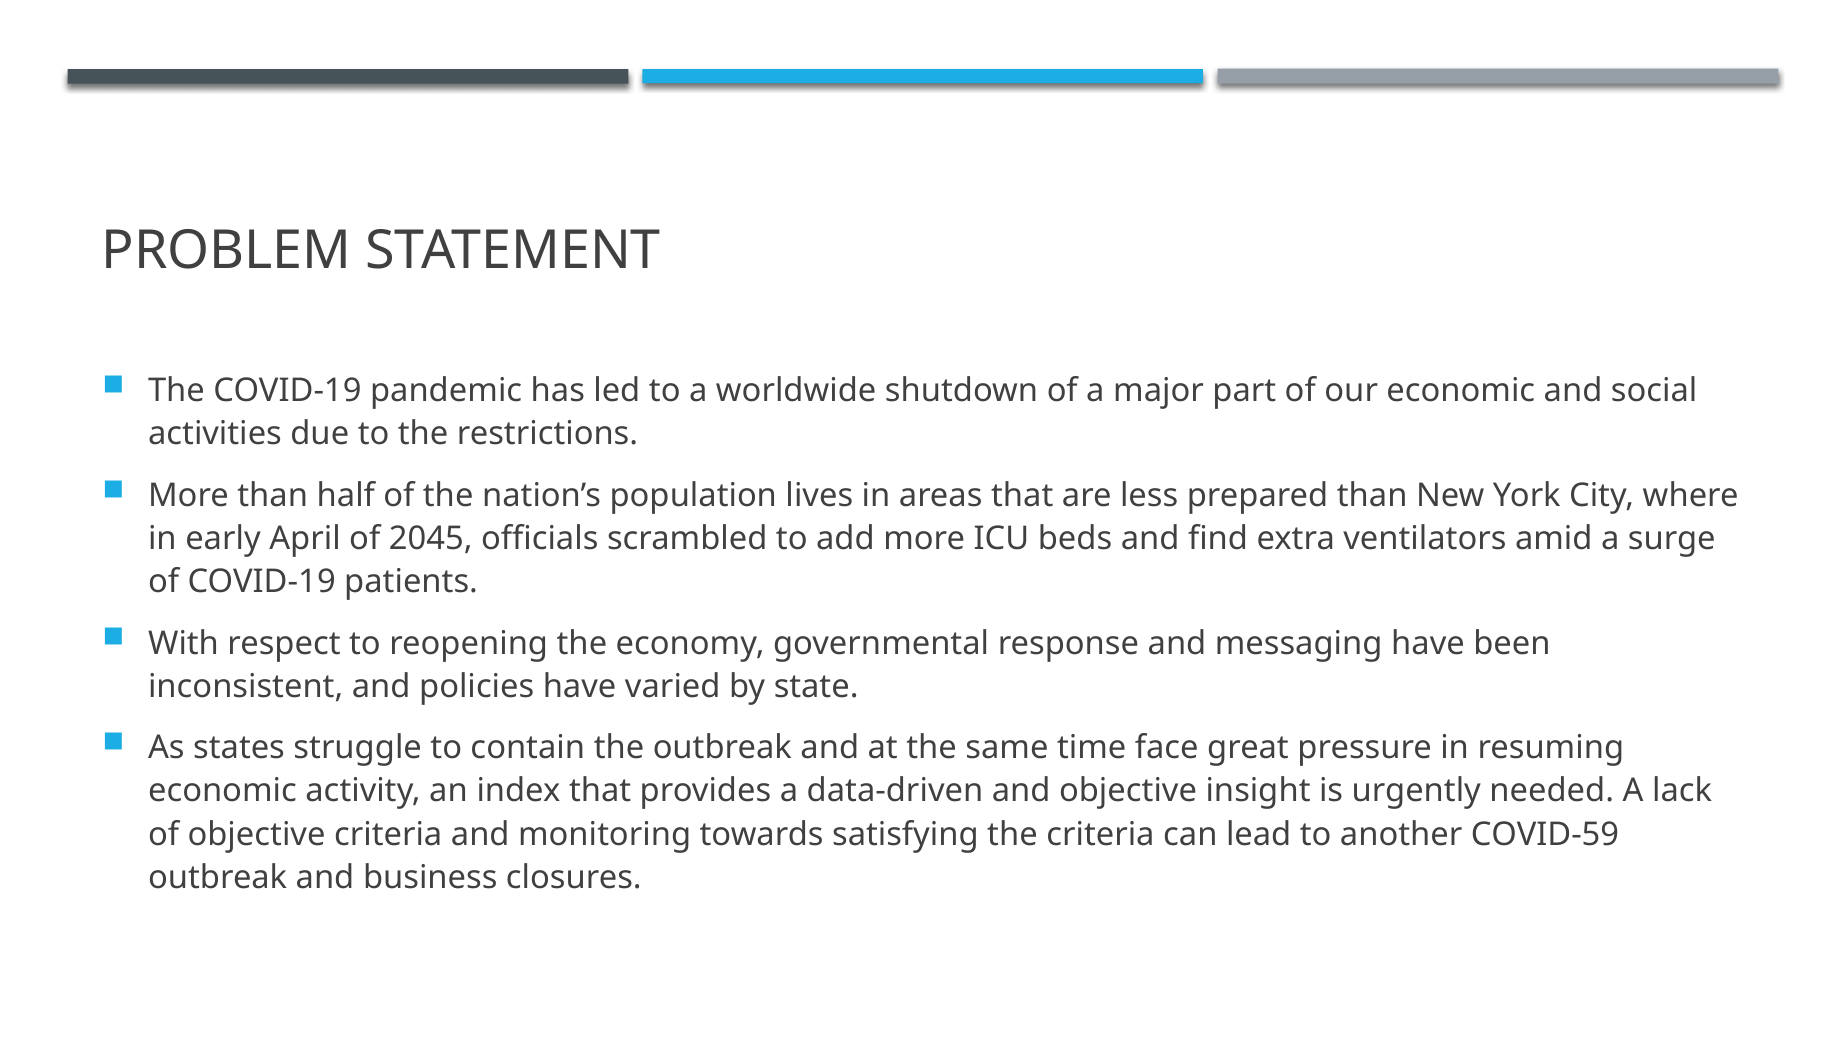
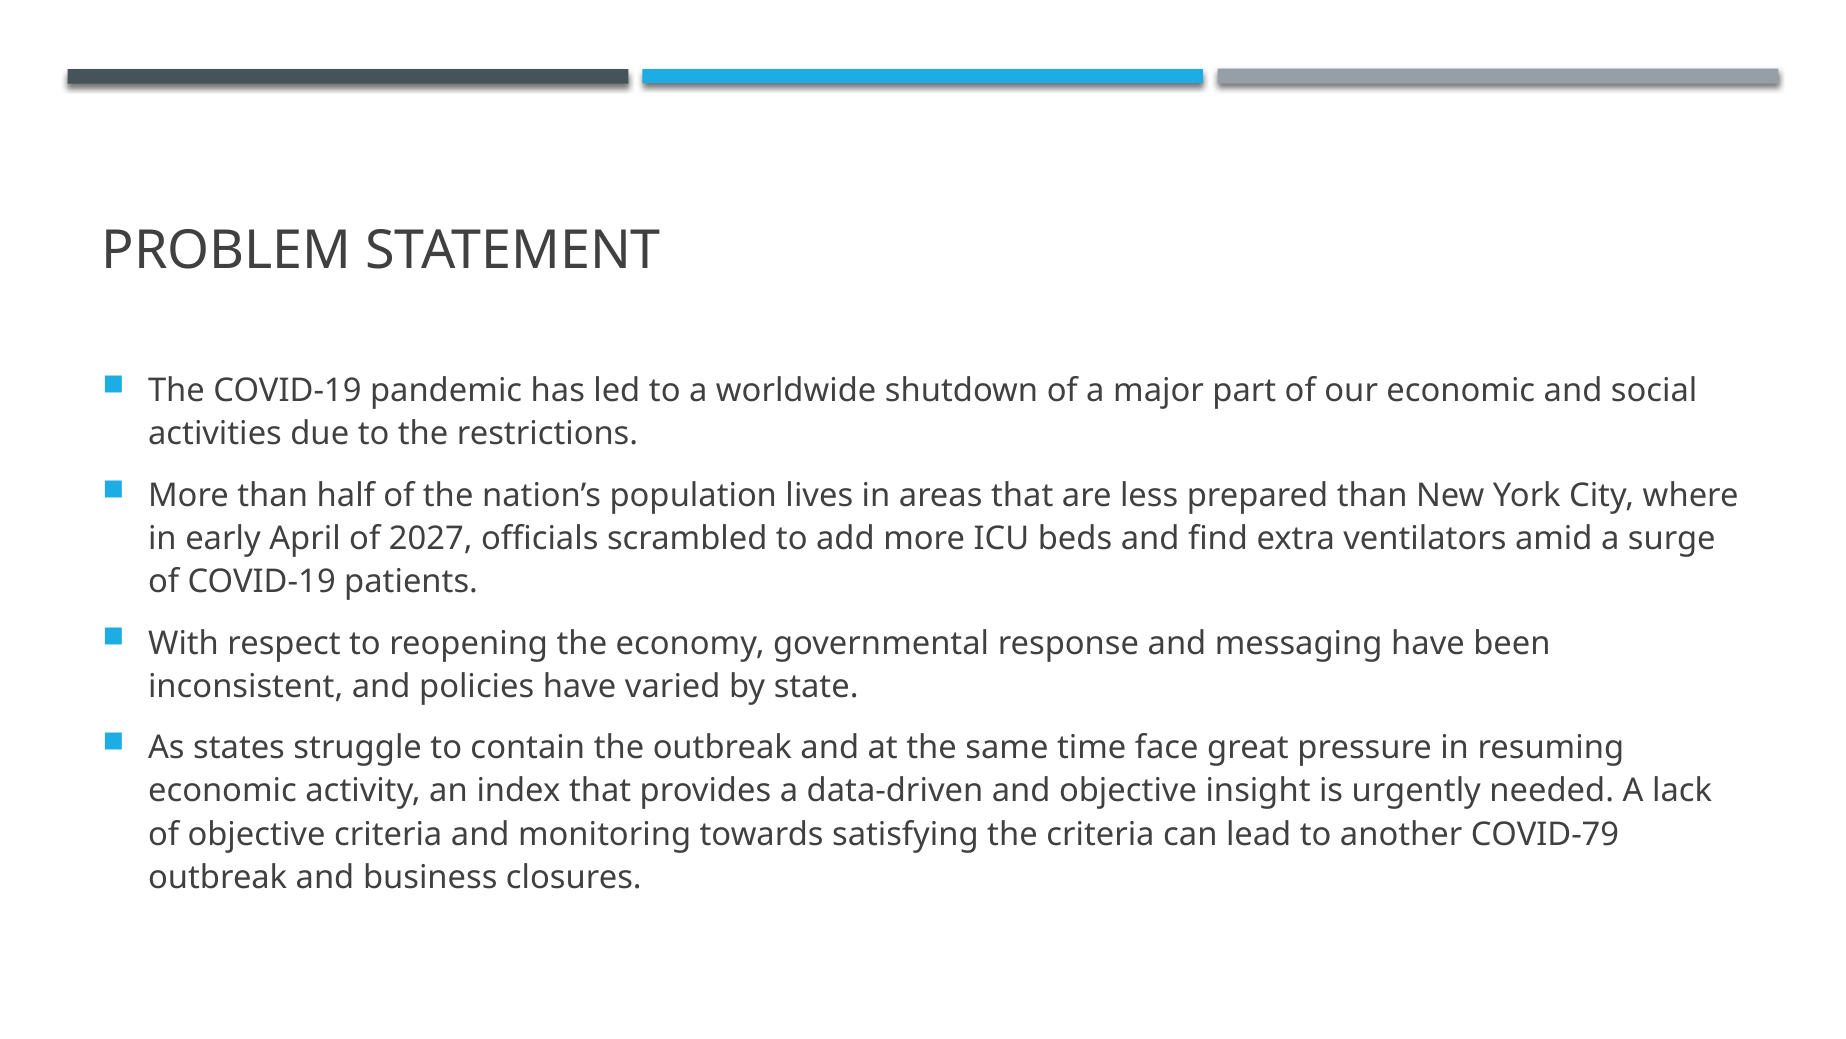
2045: 2045 -> 2027
COVID-59: COVID-59 -> COVID-79
